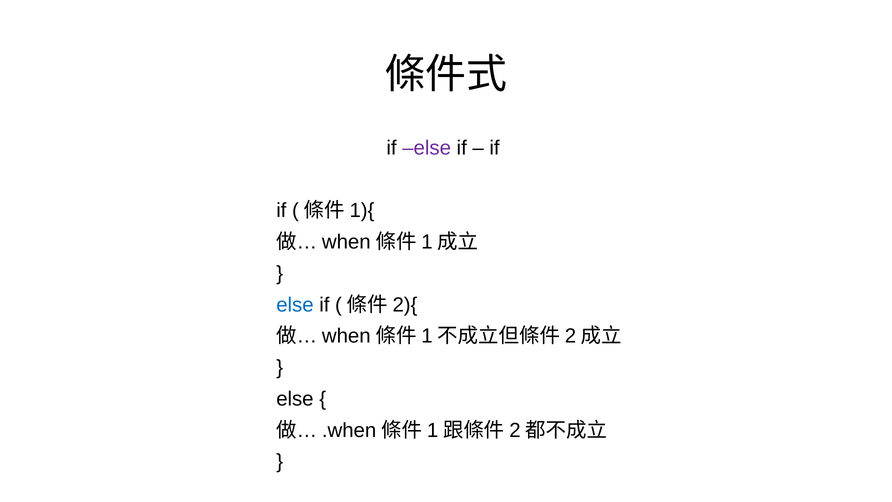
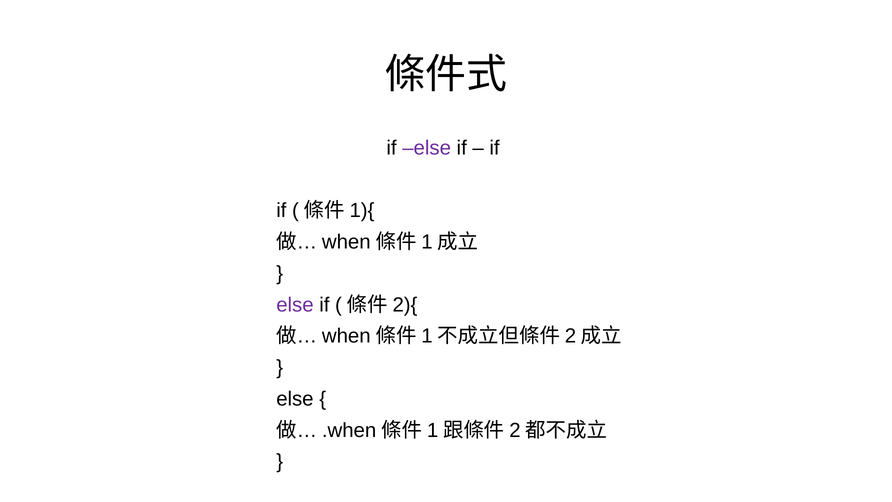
else at (295, 305) colour: blue -> purple
